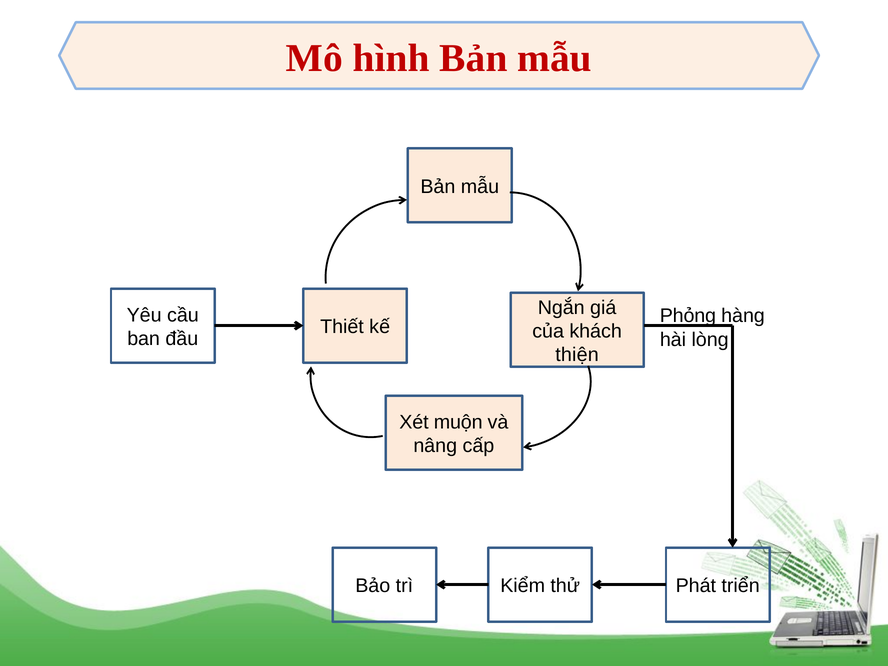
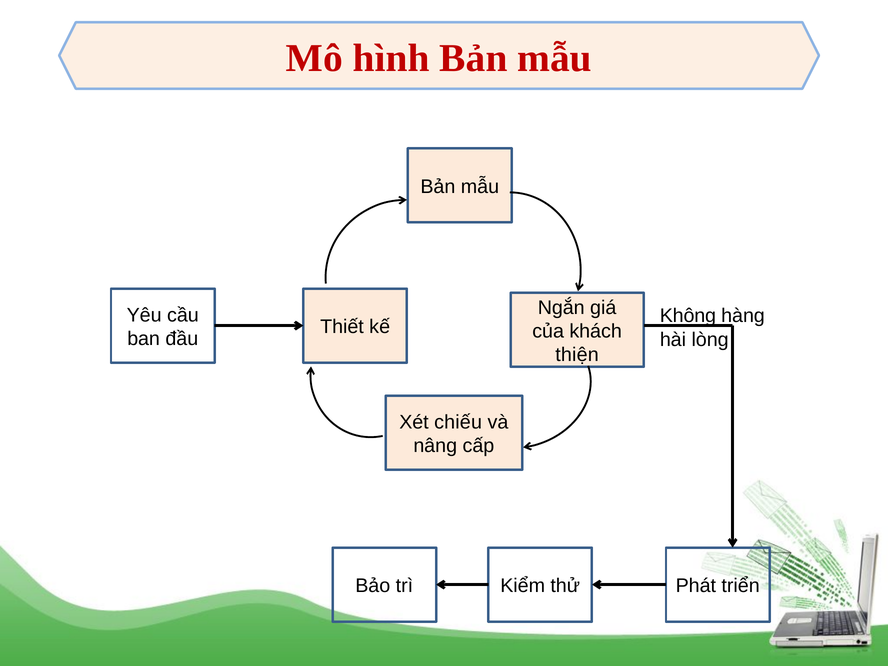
Phỏng: Phỏng -> Không
muộn: muộn -> chiếu
